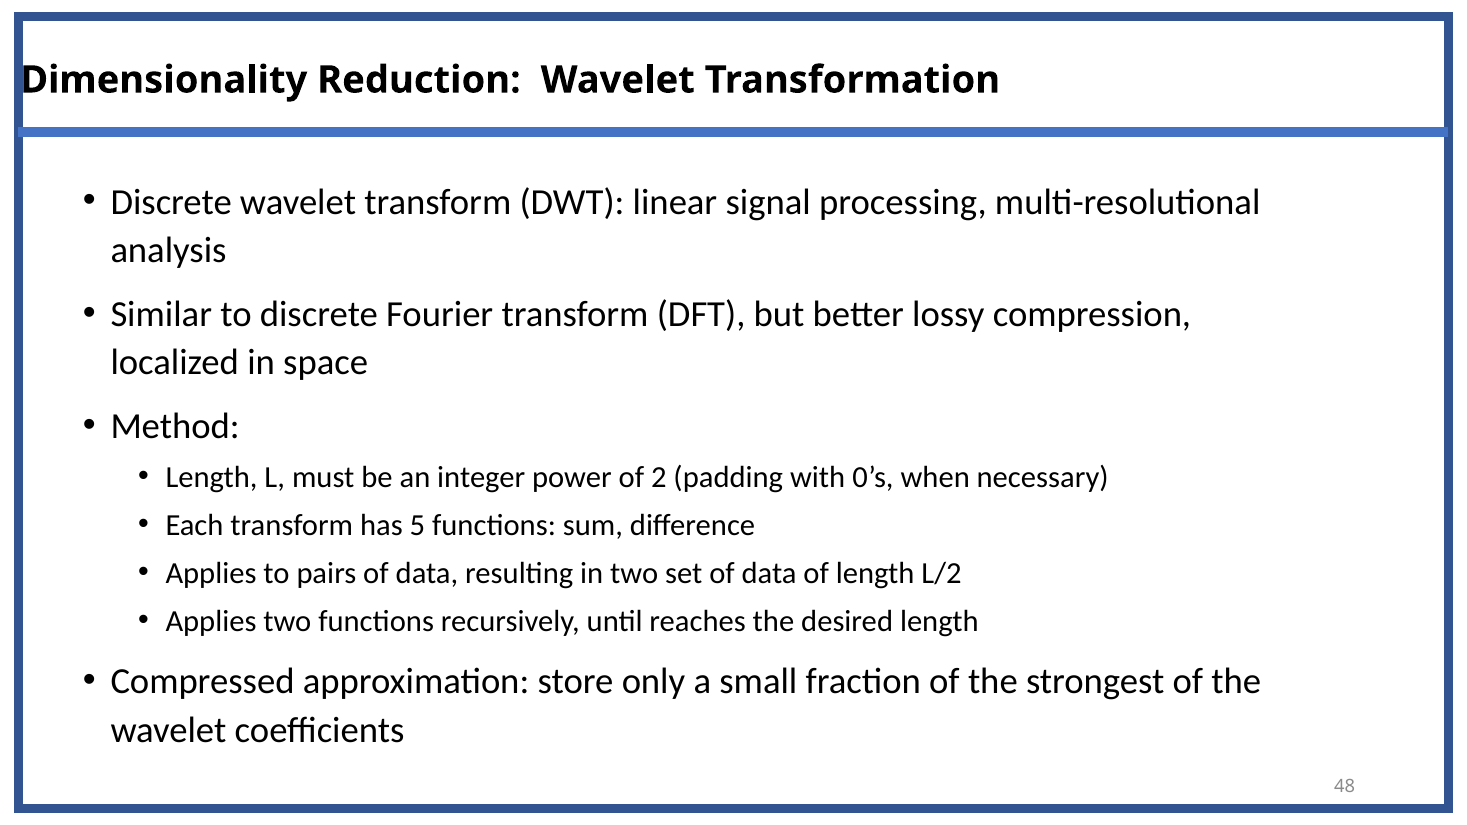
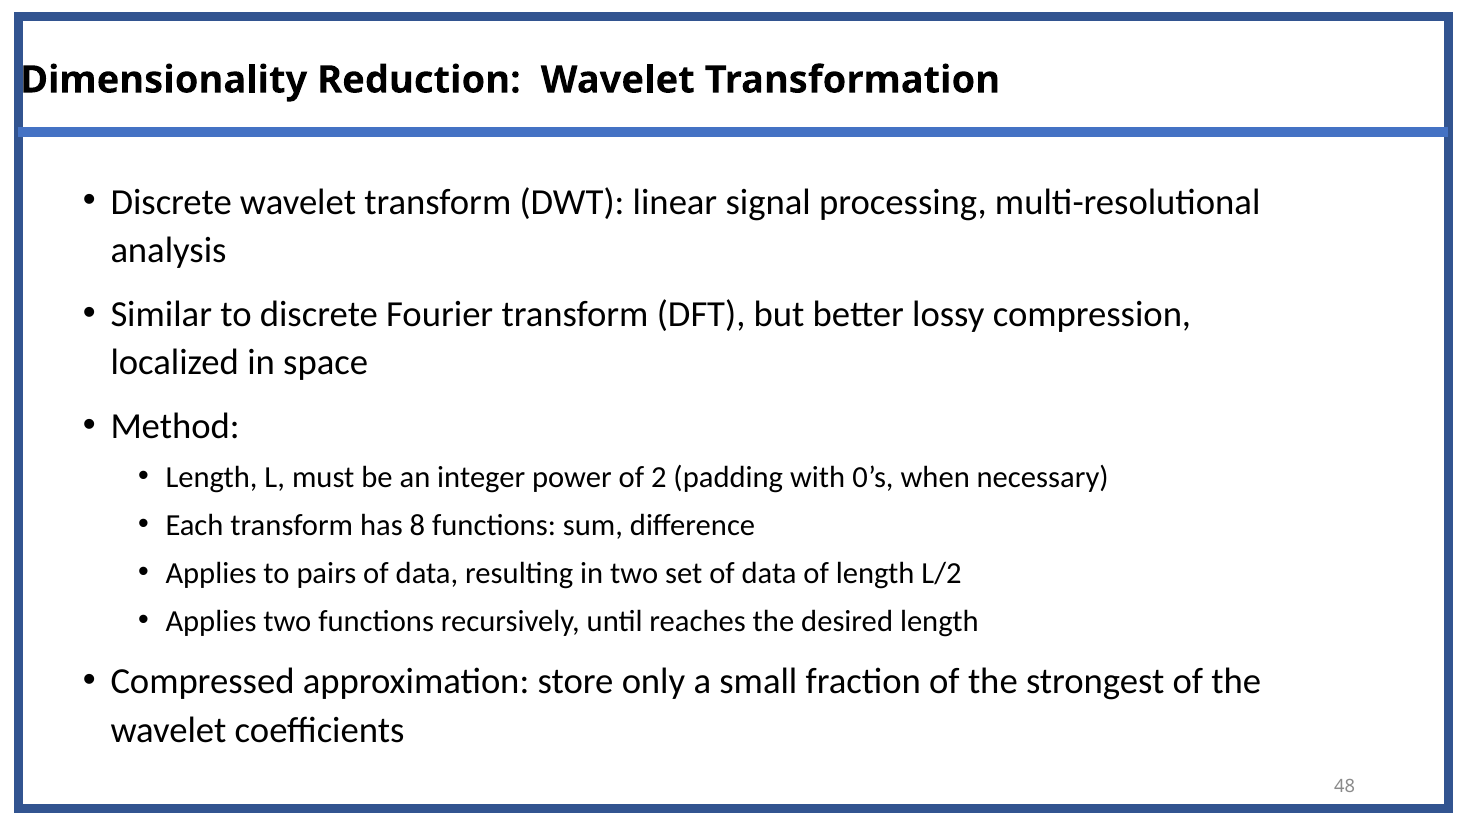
5: 5 -> 8
